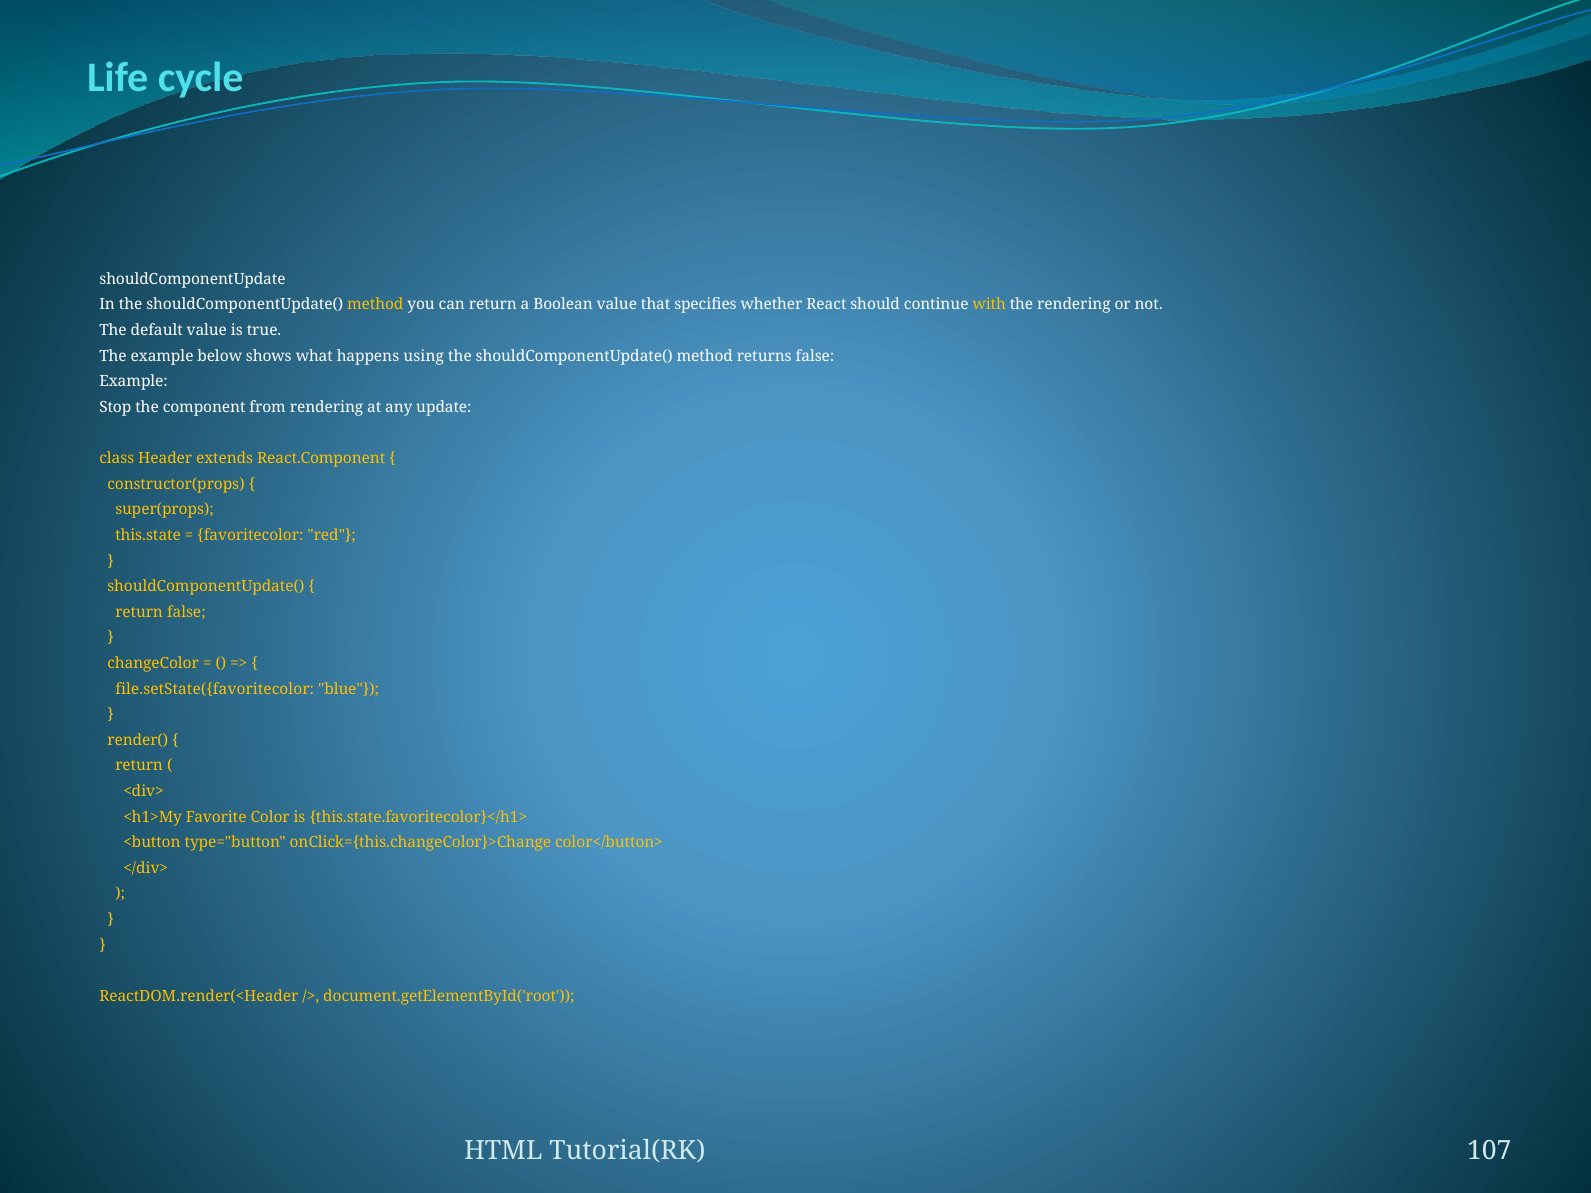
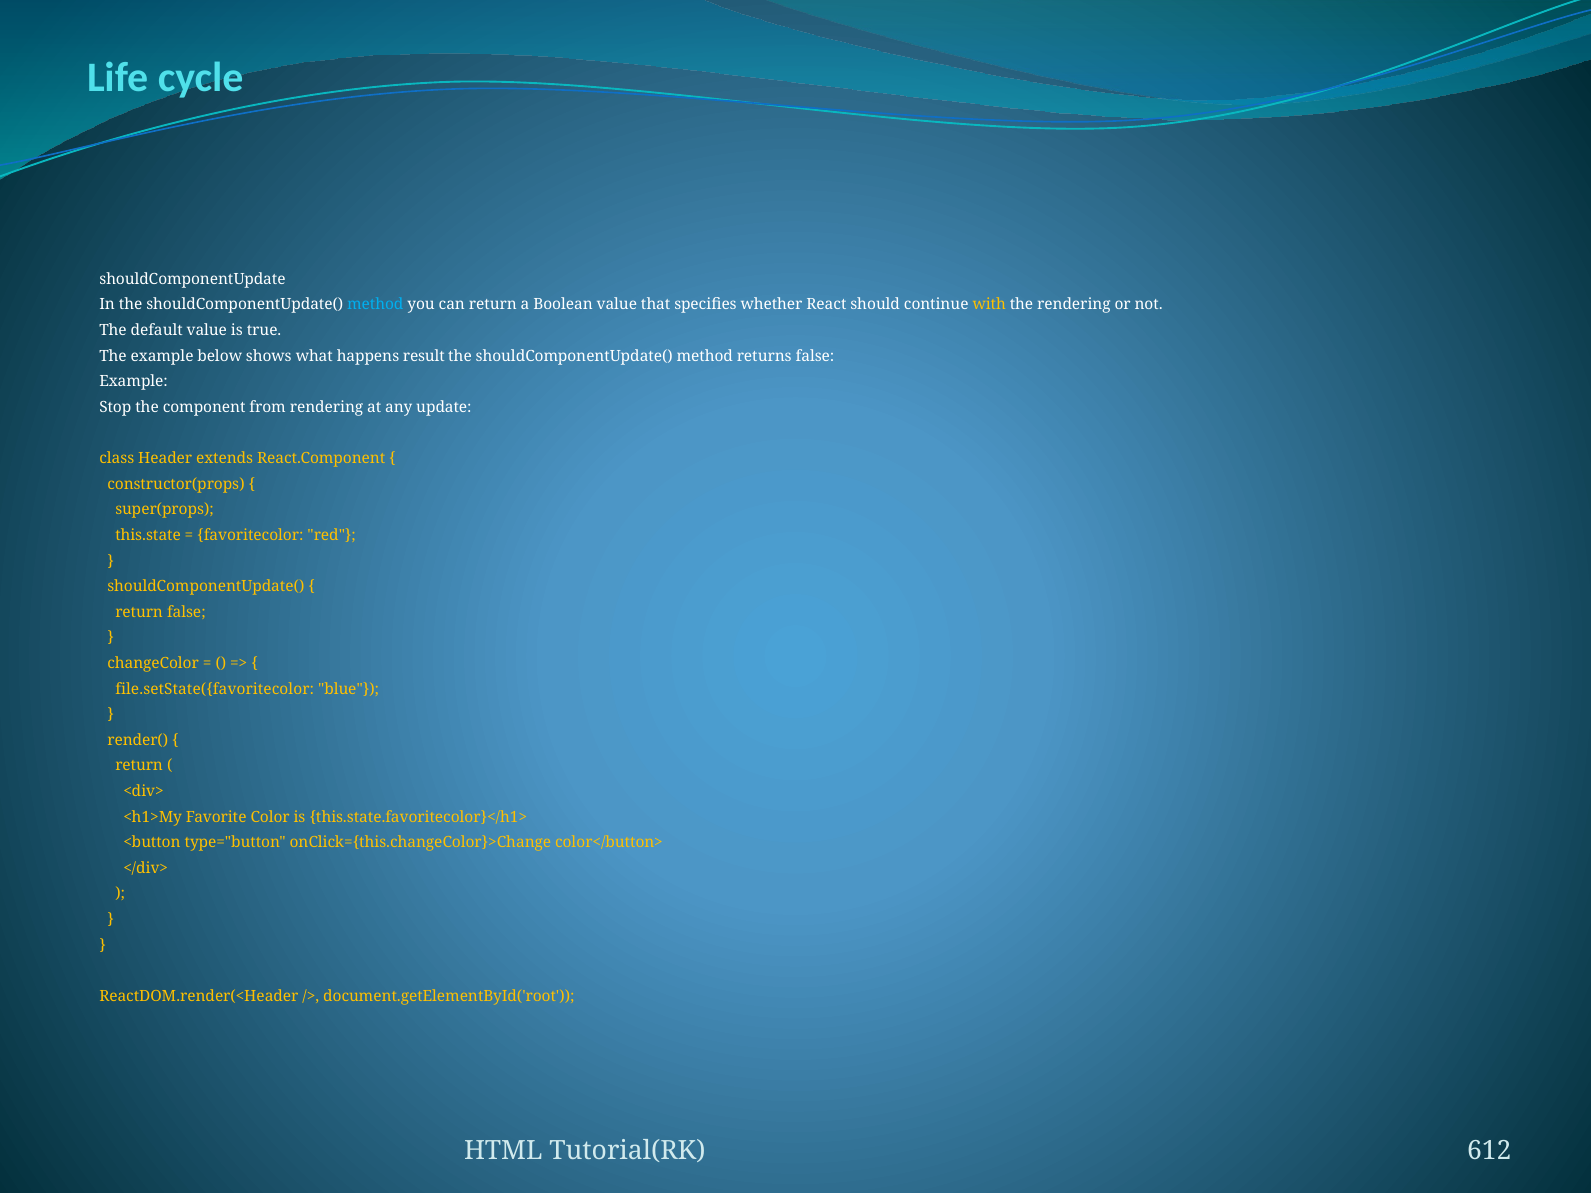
method at (375, 305) colour: yellow -> light blue
using: using -> result
107: 107 -> 612
